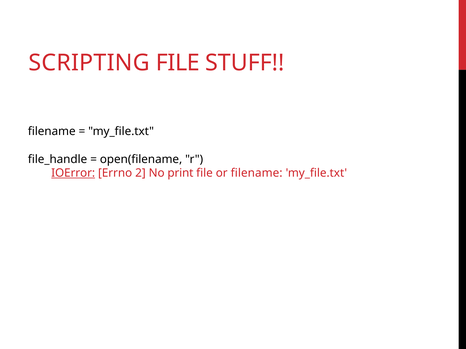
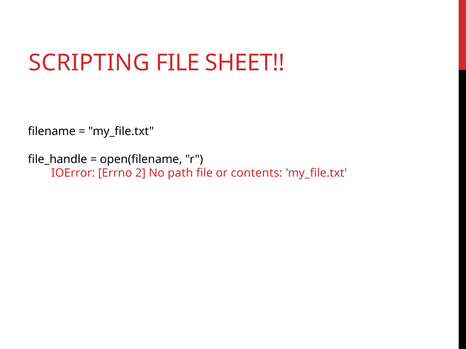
STUFF: STUFF -> SHEET
IOError underline: present -> none
print: print -> path
or filename: filename -> contents
